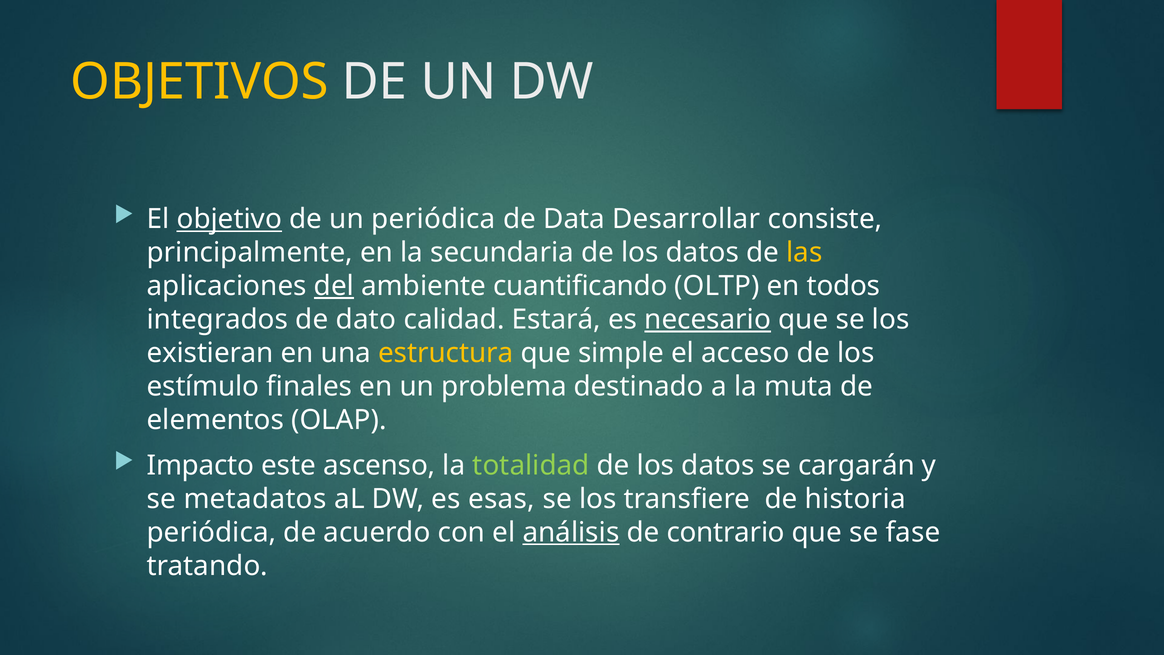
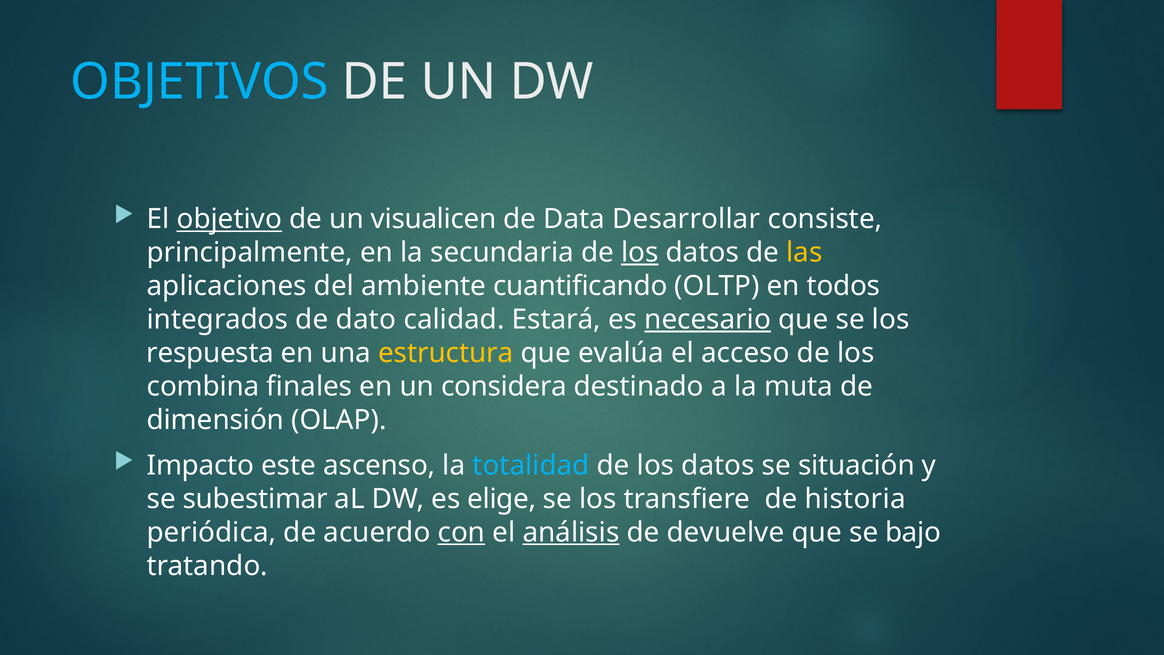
OBJETIVOS colour: yellow -> light blue
un periódica: periódica -> visualicen
los at (640, 252) underline: none -> present
del underline: present -> none
existieran: existieran -> respuesta
simple: simple -> evalúa
estímulo: estímulo -> combina
problema: problema -> considera
elementos: elementos -> dimensión
totalidad colour: light green -> light blue
cargarán: cargarán -> situación
metadatos: metadatos -> subestimar
esas: esas -> elige
con underline: none -> present
contrario: contrario -> devuelve
fase: fase -> bajo
